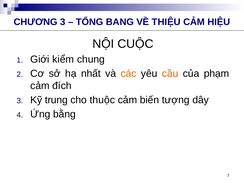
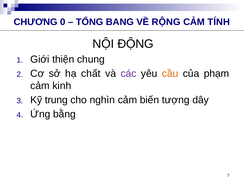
CHƯƠNG 3: 3 -> 0
THIỆU: THIỆU -> RỘNG
HIỆU: HIỆU -> TÍNH
CUỘC: CUỘC -> ĐỘNG
kiểm: kiểm -> thiện
nhất: nhất -> chất
các colour: orange -> purple
đích: đích -> kinh
thuộc: thuộc -> nghìn
